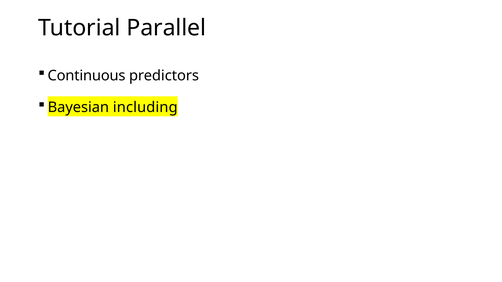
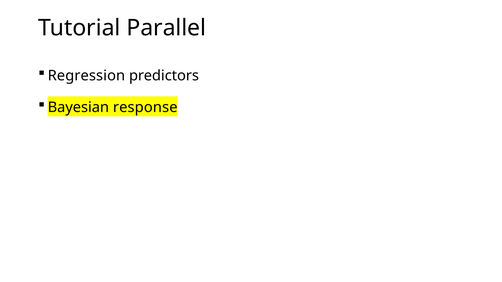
Continuous: Continuous -> Regression
including: including -> response
